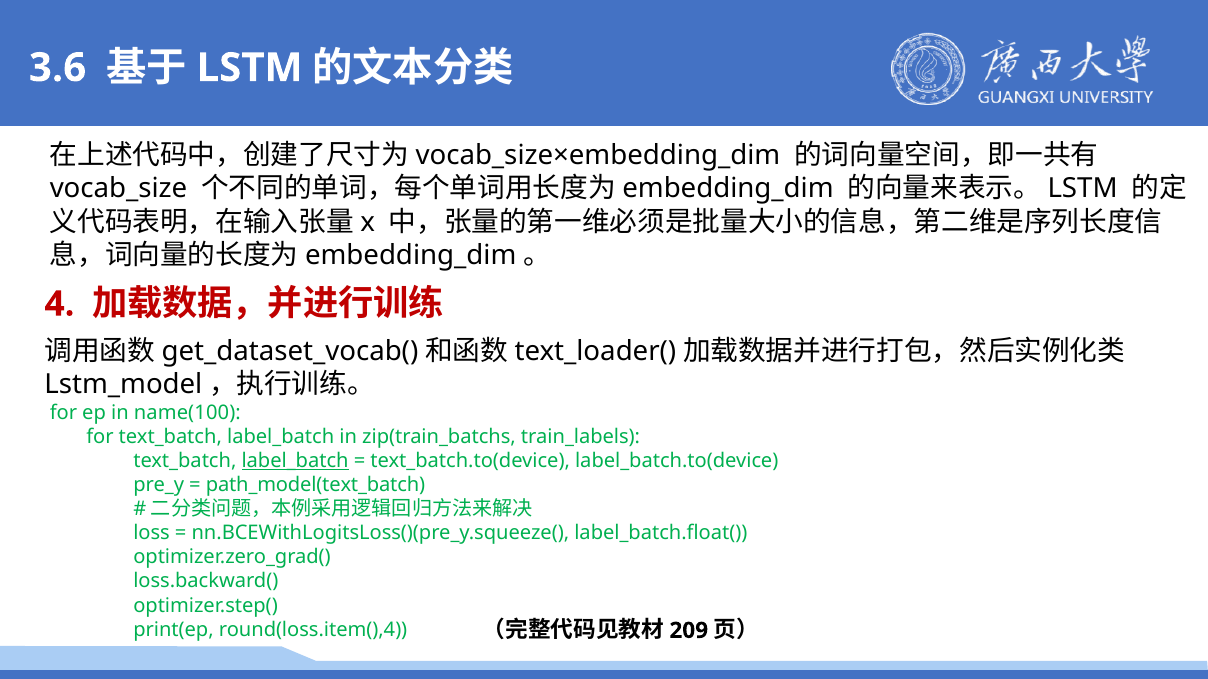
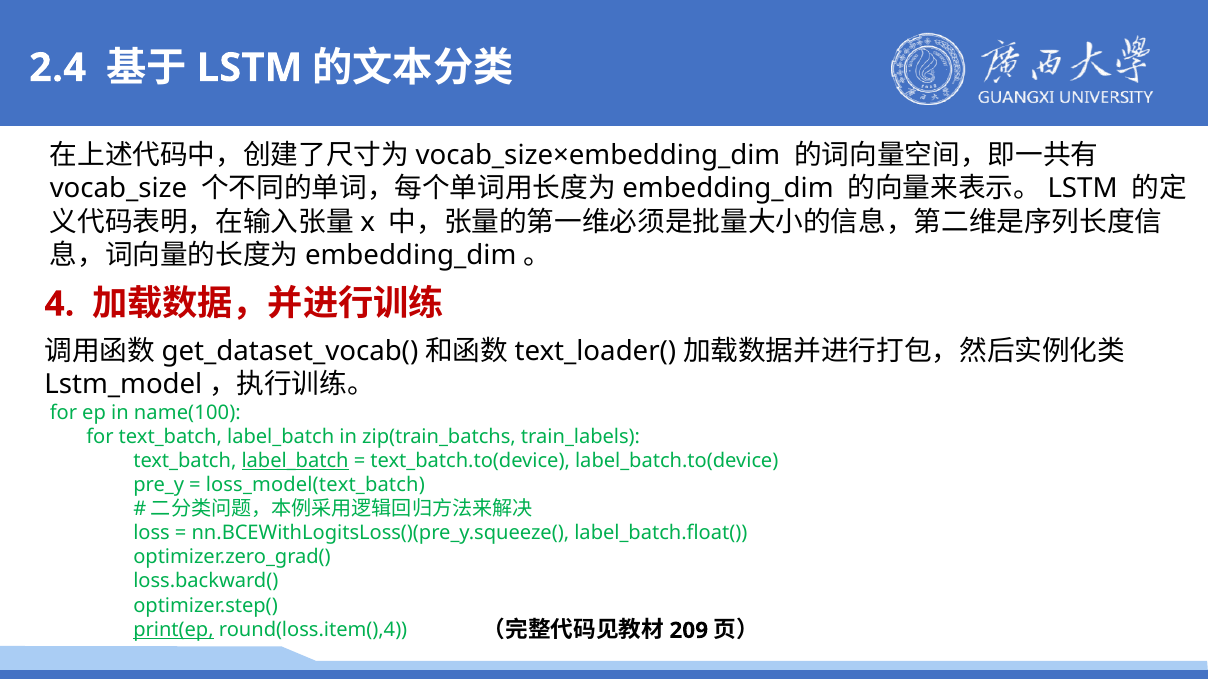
3.6: 3.6 -> 2.4
path_model(text_batch: path_model(text_batch -> loss_model(text_batch
print(ep underline: none -> present
